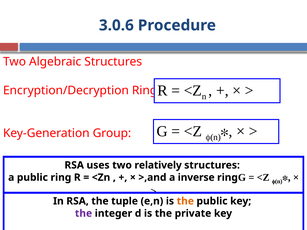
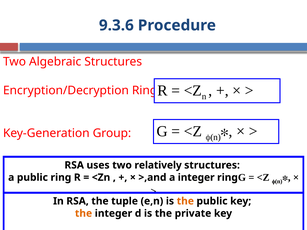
3.0.6: 3.0.6 -> 9.3.6
a inverse: inverse -> integer
the at (84, 214) colour: purple -> orange
